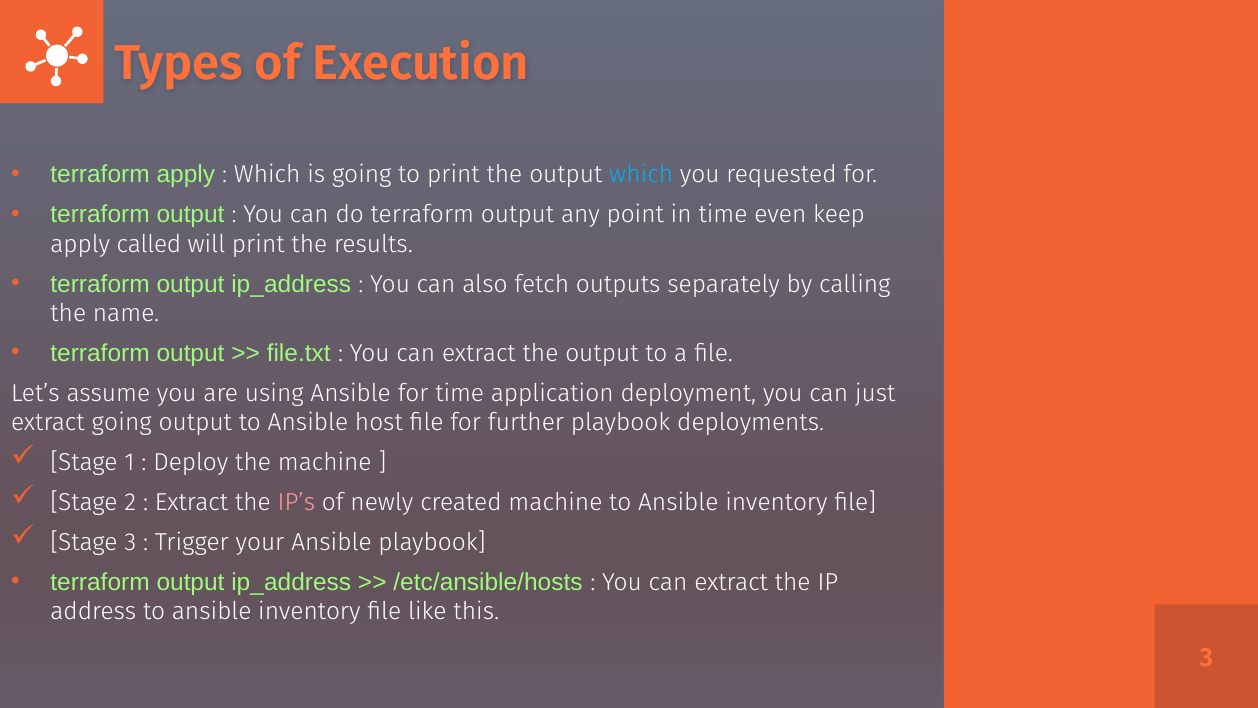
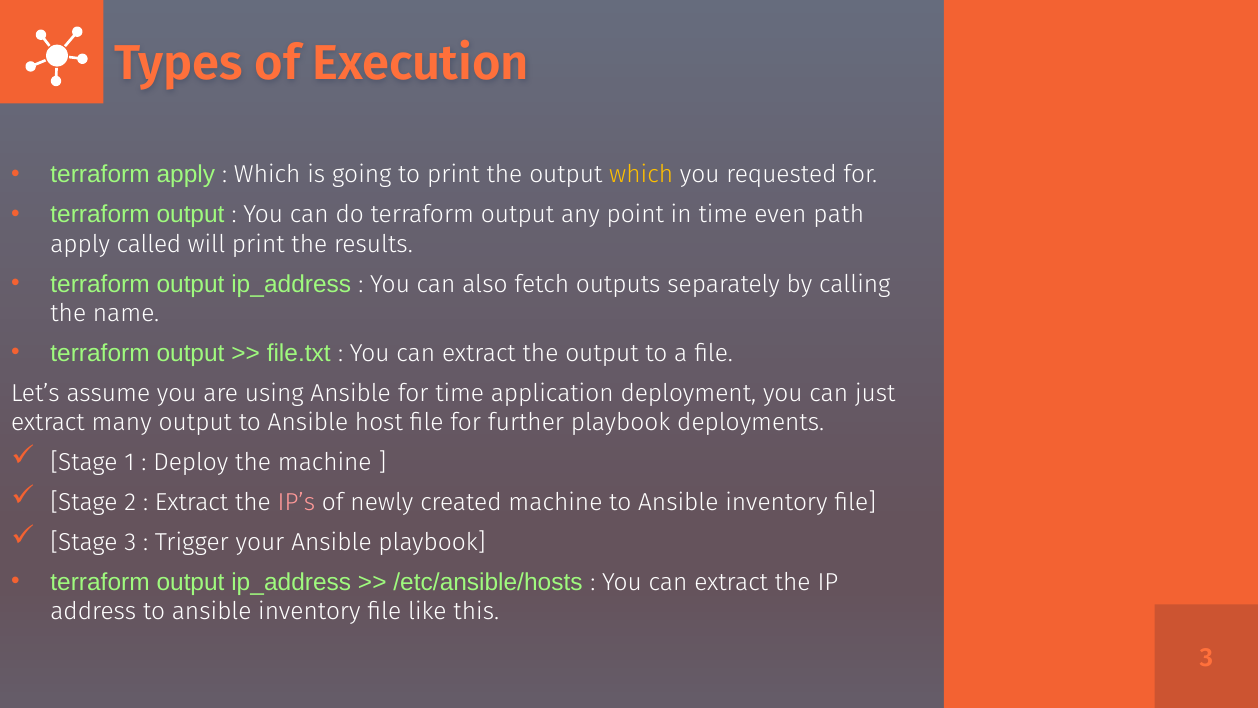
which at (641, 175) colour: light blue -> yellow
keep: keep -> path
extract going: going -> many
